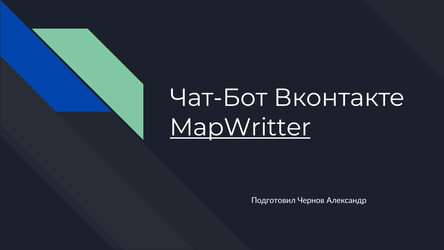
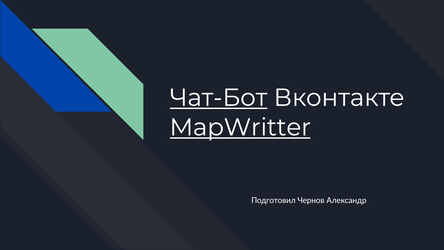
Чат-Бот underline: none -> present
